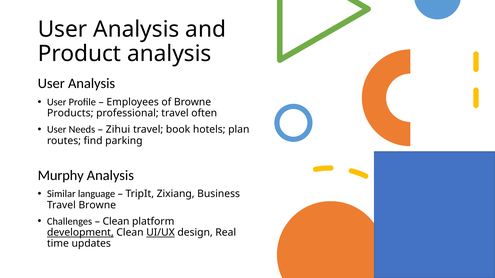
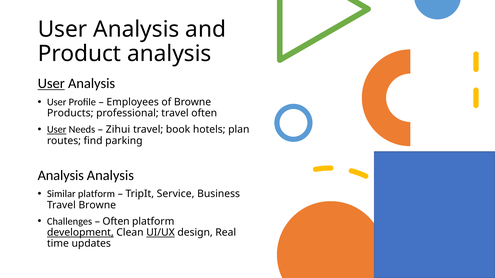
User at (51, 84) underline: none -> present
User at (57, 130) underline: none -> present
Murphy at (61, 176): Murphy -> Analysis
Similar language: language -> platform
Zixiang: Zixiang -> Service
Clean at (116, 222): Clean -> Often
